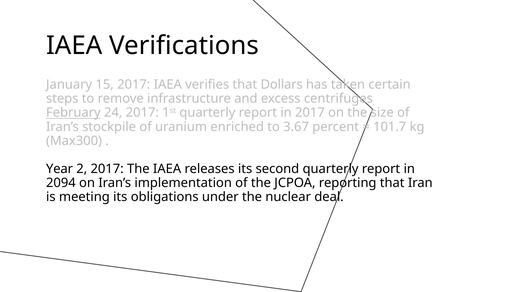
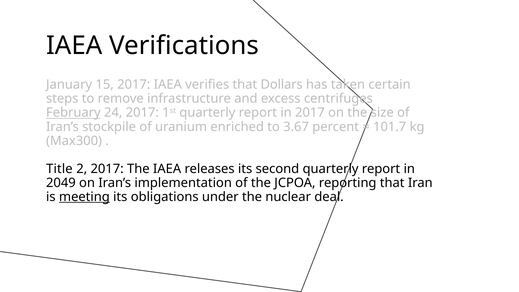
Year: Year -> Title
2094: 2094 -> 2049
meeting underline: none -> present
